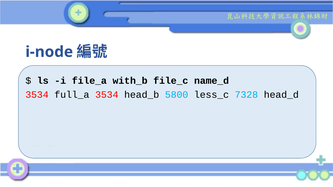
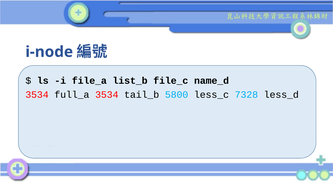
with_b: with_b -> list_b
head_b: head_b -> tail_b
head_d: head_d -> less_d
